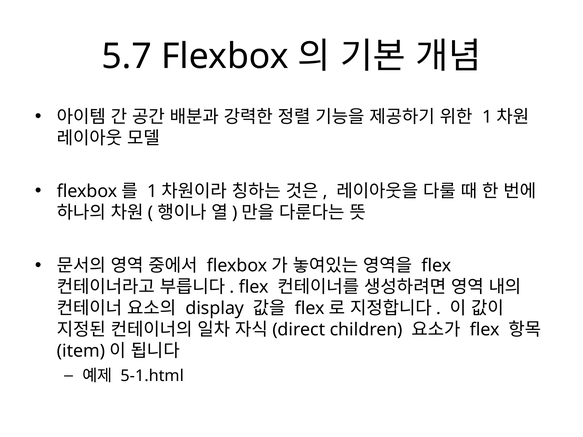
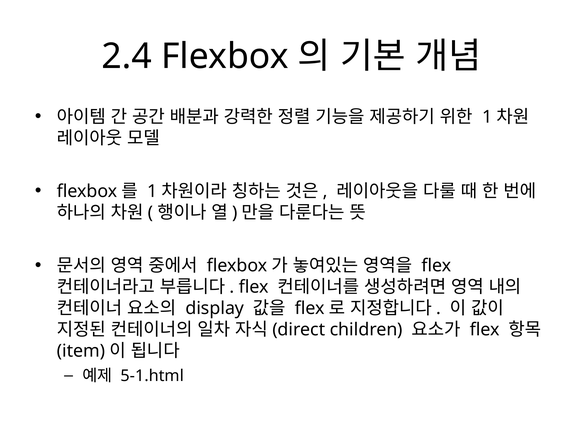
5.7: 5.7 -> 2.4
